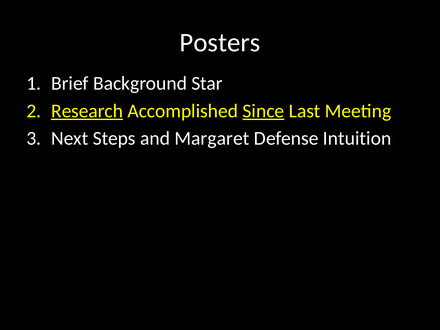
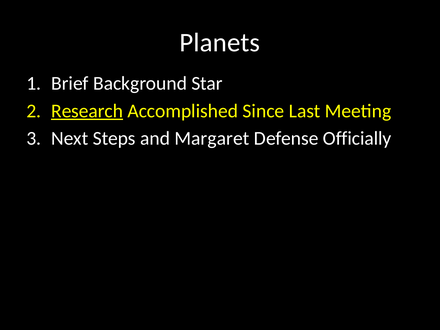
Posters: Posters -> Planets
Since underline: present -> none
Intuition: Intuition -> Officially
